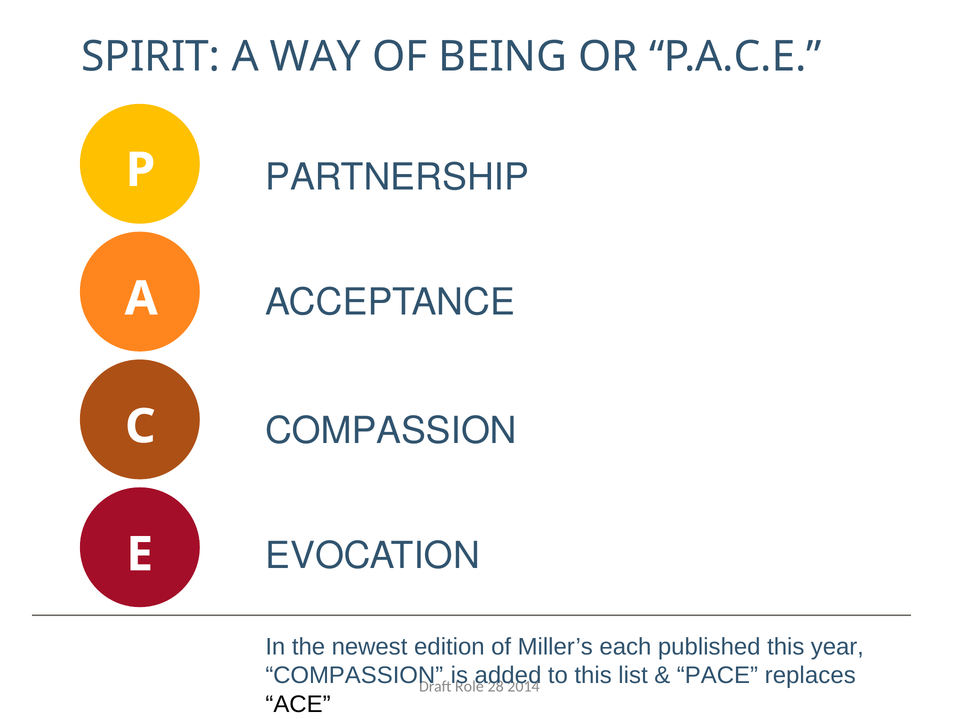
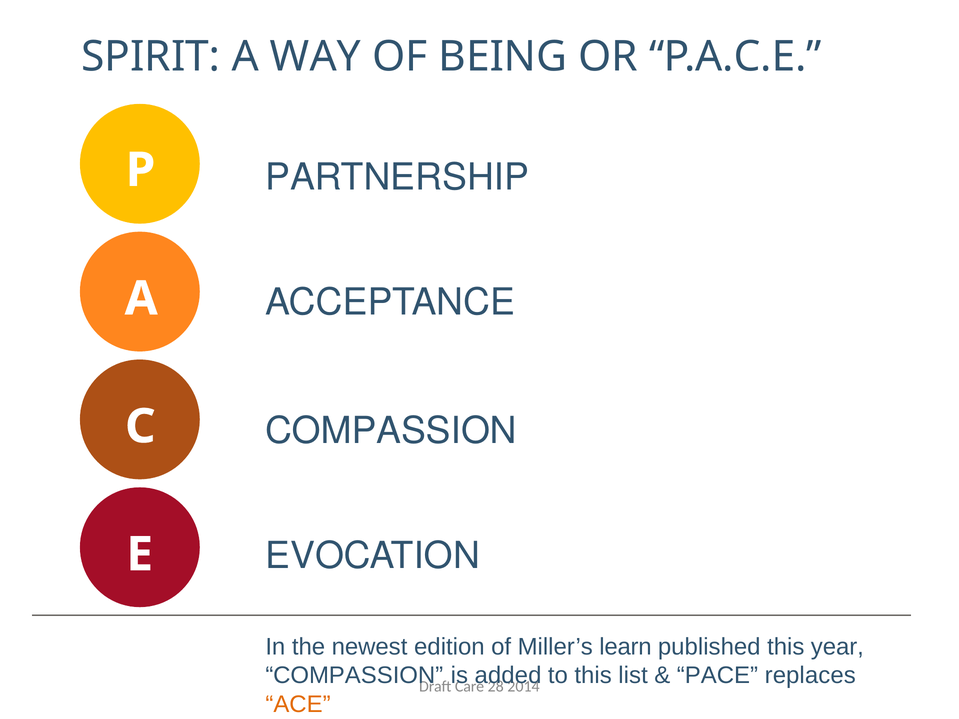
each: each -> learn
Role: Role -> Care
ACE colour: black -> orange
